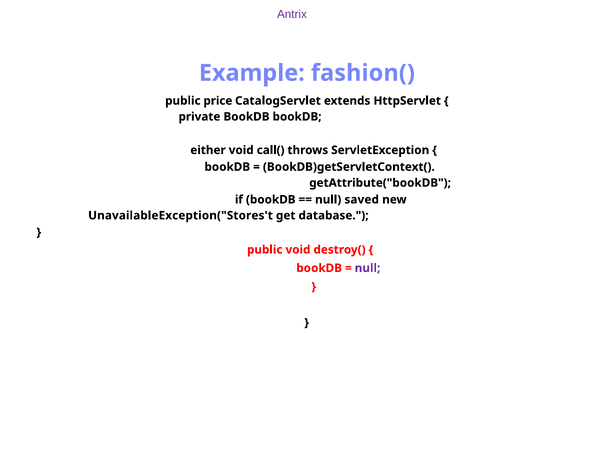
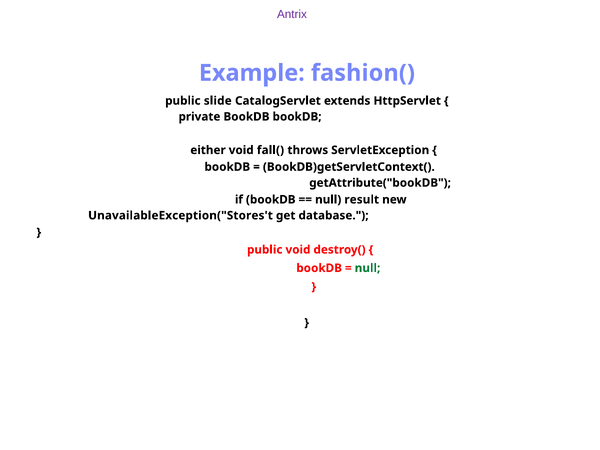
price: price -> slide
call(: call( -> fall(
saved: saved -> result
null at (367, 268) colour: purple -> green
